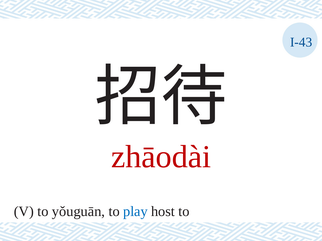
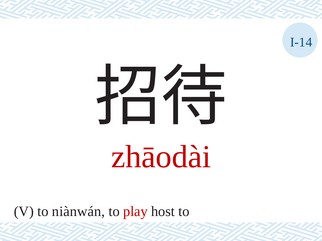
I-43: I-43 -> I-14
yǒuguān: yǒuguān -> niànwán
play colour: blue -> red
